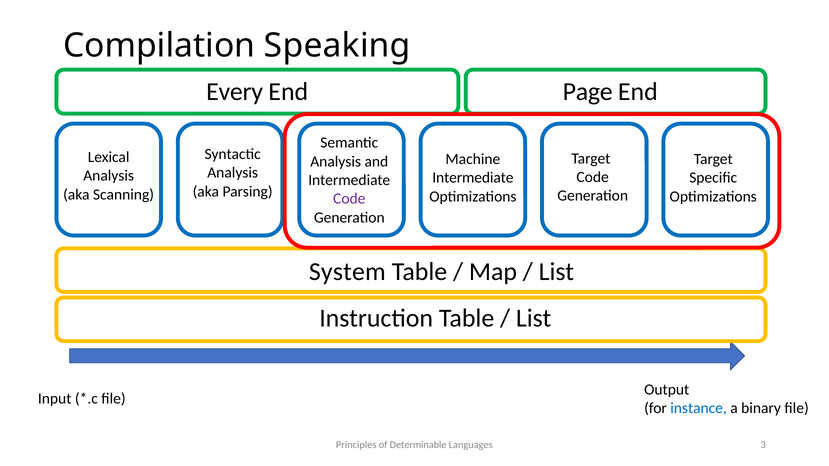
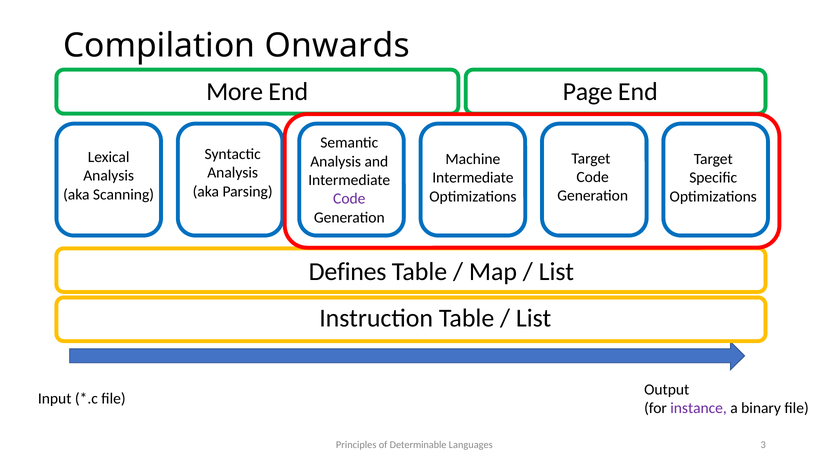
Speaking: Speaking -> Onwards
Every: Every -> More
System: System -> Defines
instance colour: blue -> purple
